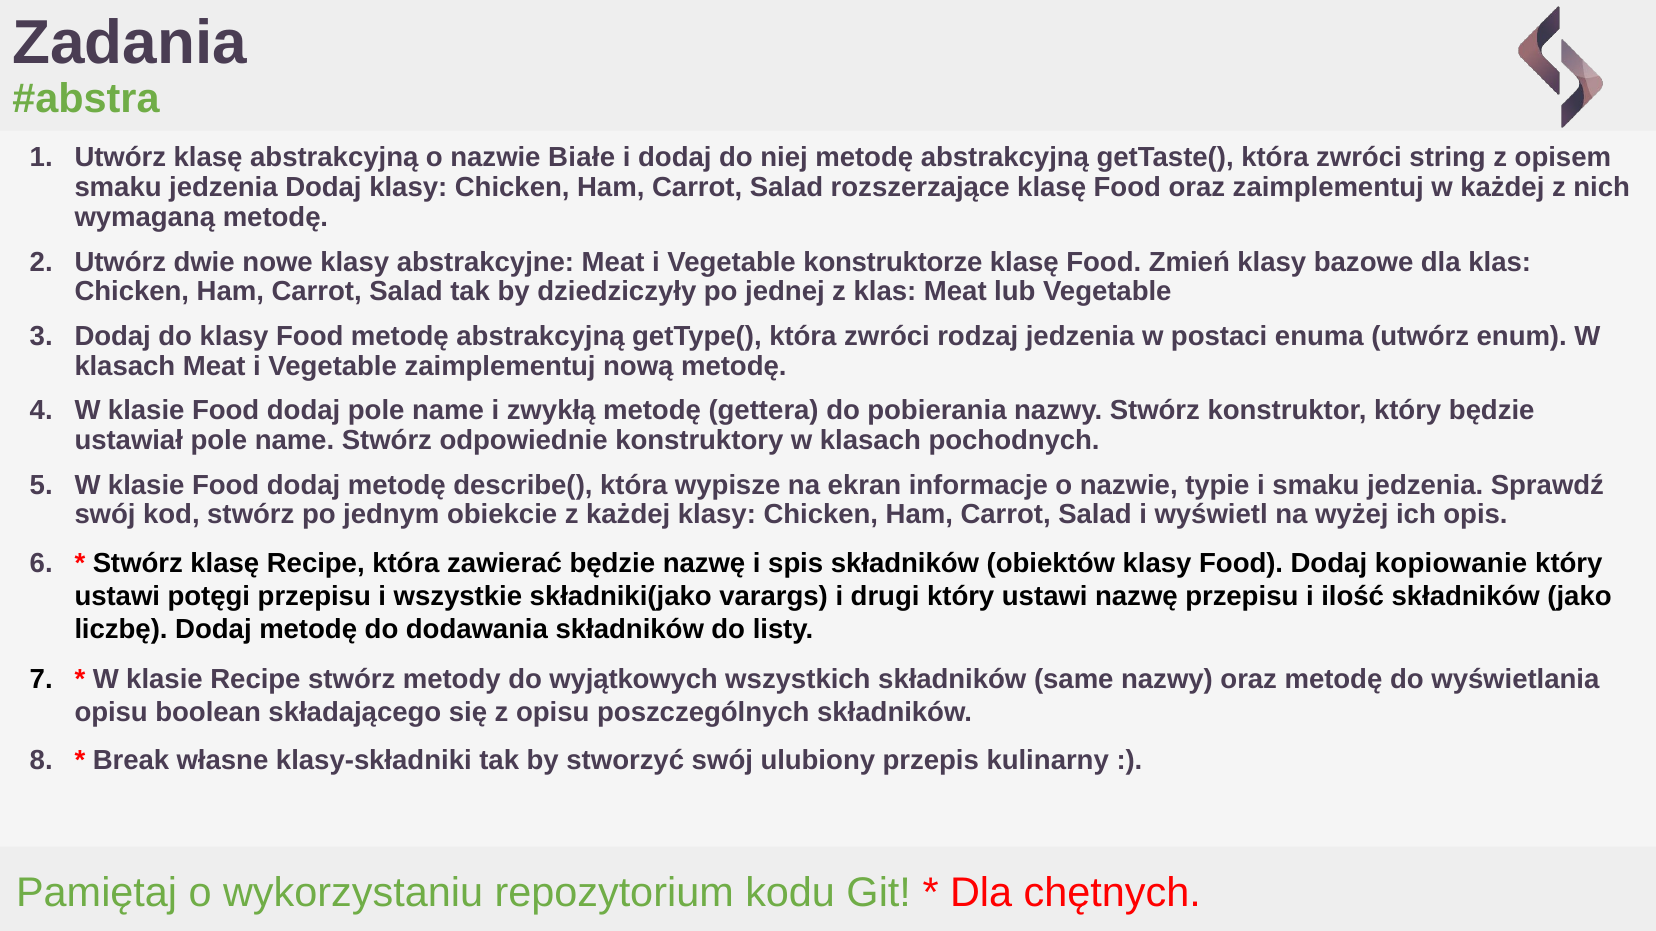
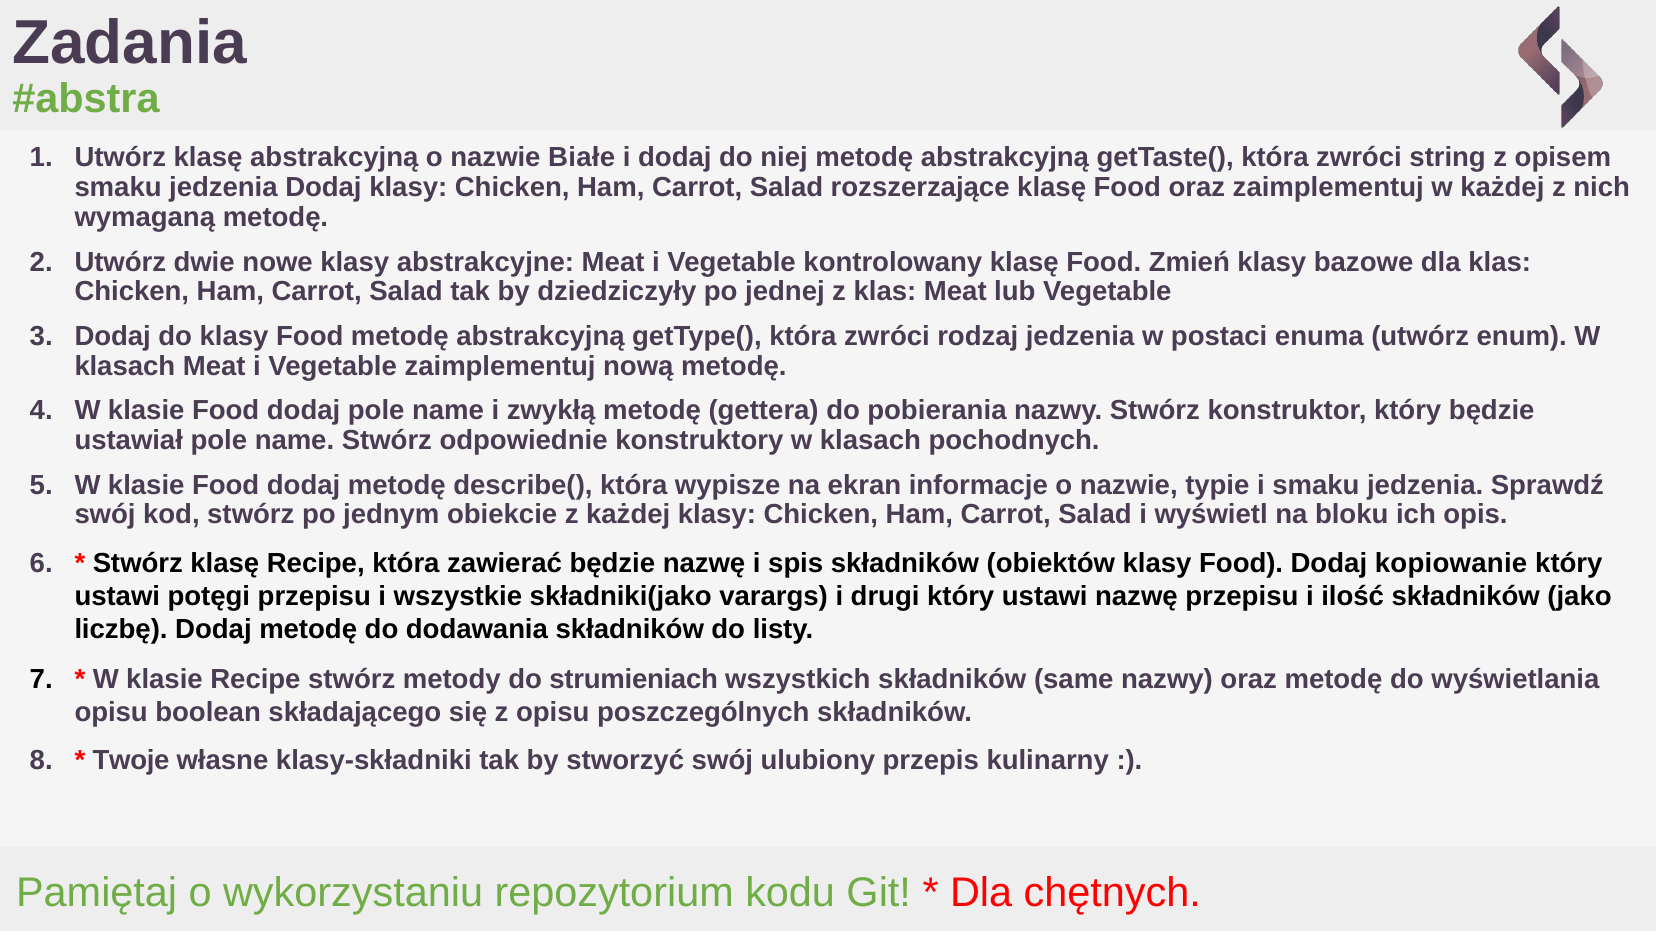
konstruktorze: konstruktorze -> kontrolowany
wyżej: wyżej -> bloku
wyjątkowych: wyjątkowych -> strumieniach
Break: Break -> Twoje
